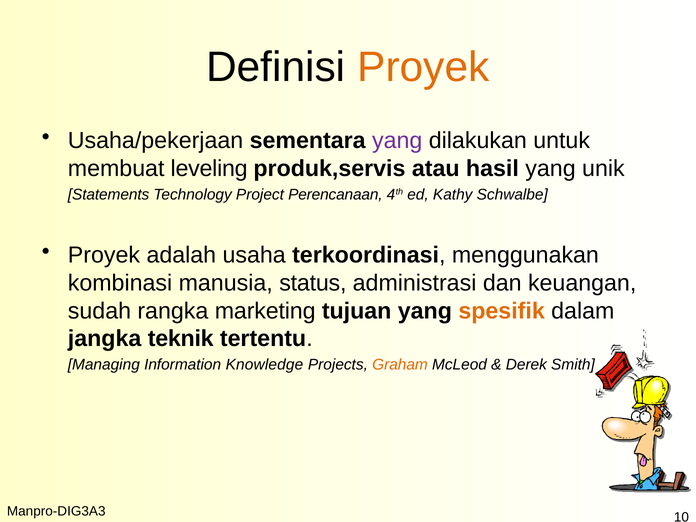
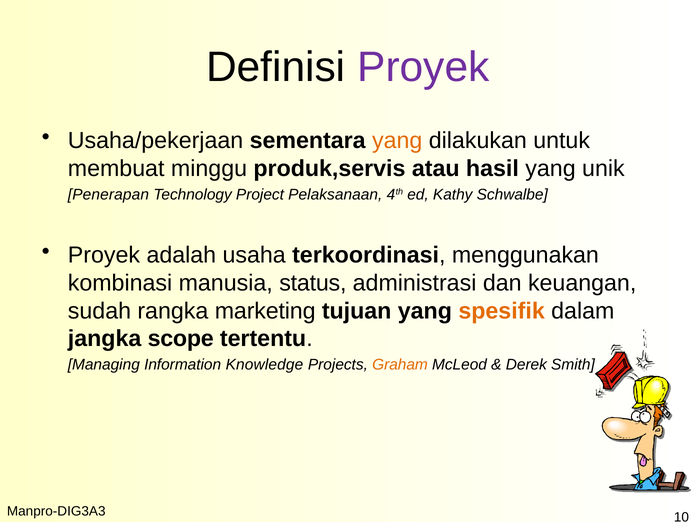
Proyek at (423, 67) colour: orange -> purple
yang at (397, 141) colour: purple -> orange
leveling: leveling -> minggu
Statements: Statements -> Penerapan
Perencanaan: Perencanaan -> Pelaksanaan
teknik: teknik -> scope
